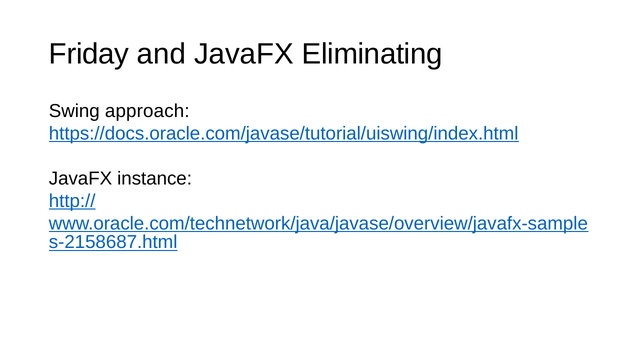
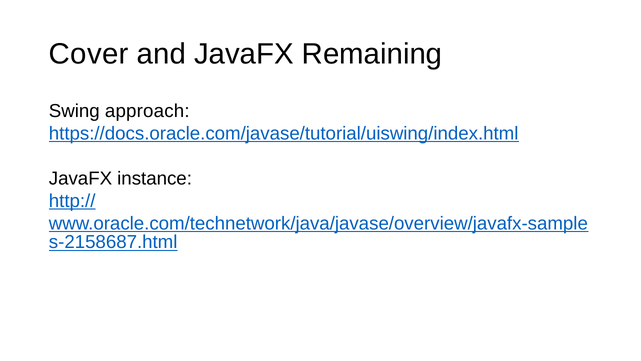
Friday: Friday -> Cover
Eliminating: Eliminating -> Remaining
